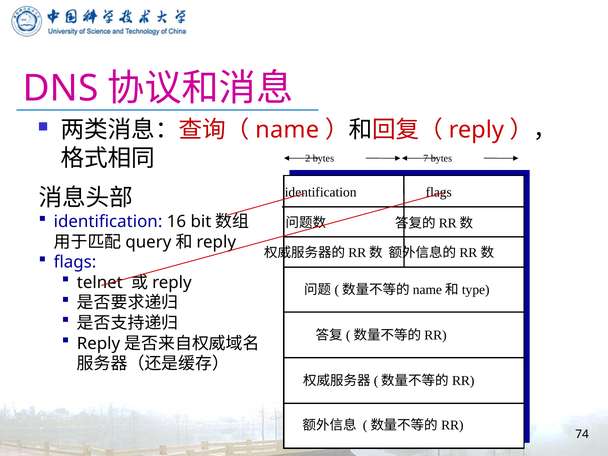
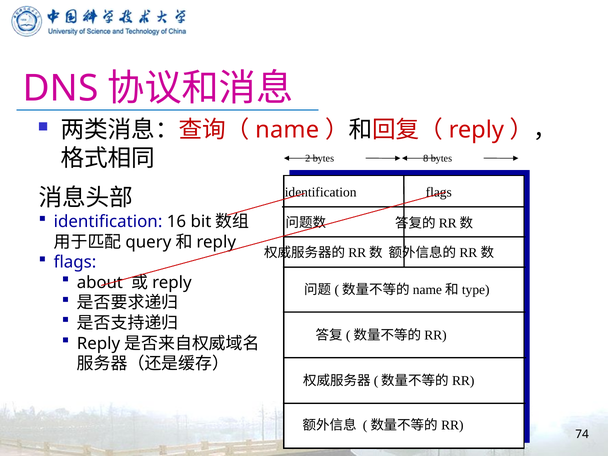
7: 7 -> 8
telnet: telnet -> about
